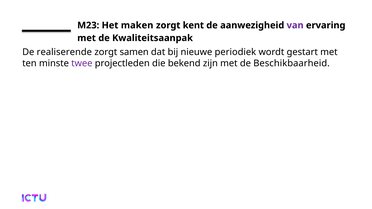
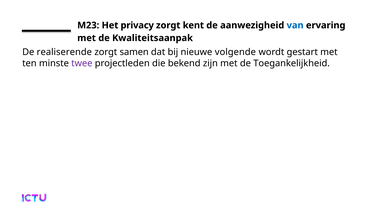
maken: maken -> privacy
van colour: purple -> blue
periodiek: periodiek -> volgende
Beschikbaarheid: Beschikbaarheid -> Toegankelijkheid
